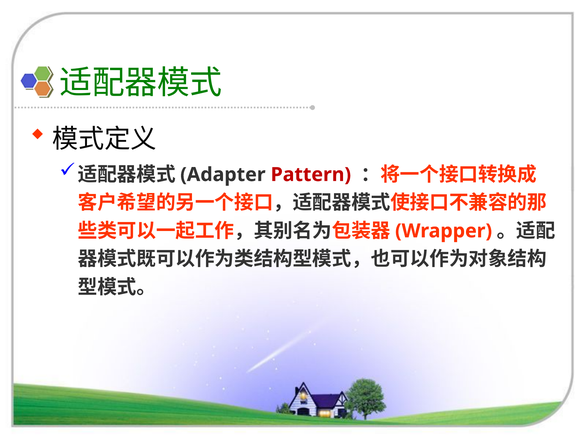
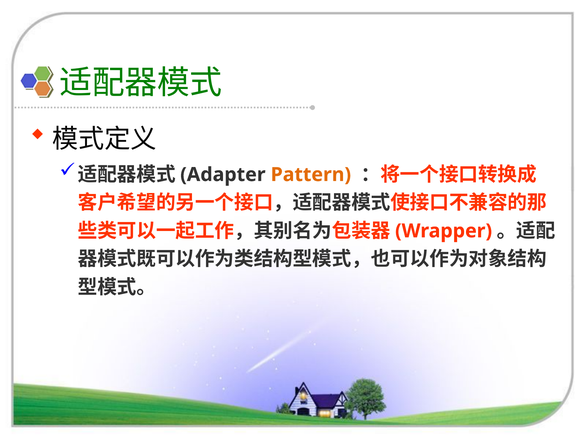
Pattern colour: red -> orange
